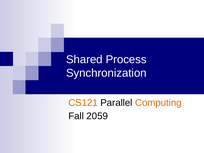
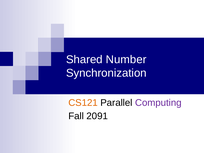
Process: Process -> Number
Computing colour: orange -> purple
2059: 2059 -> 2091
